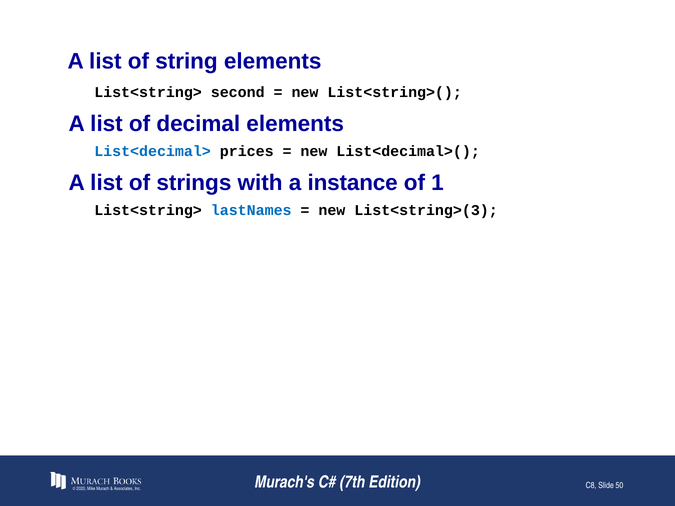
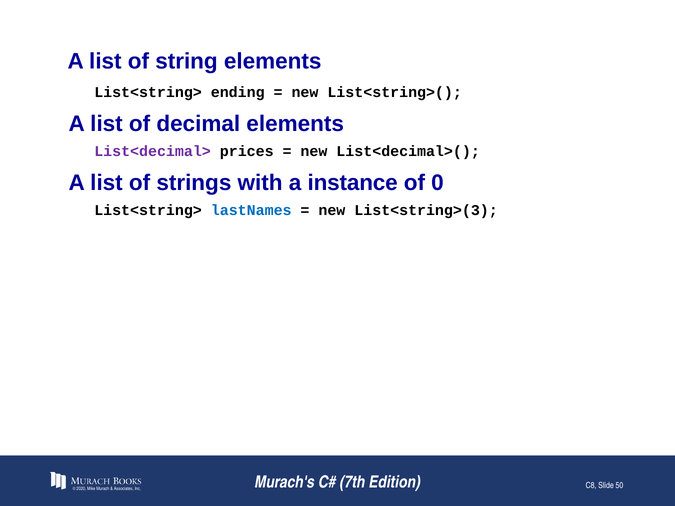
second: second -> ending
List<decimal> colour: blue -> purple
1: 1 -> 0
